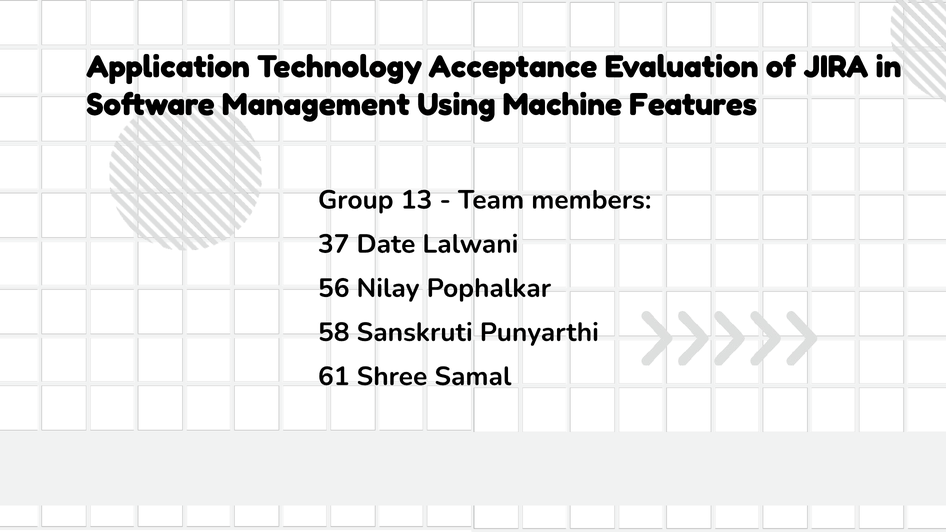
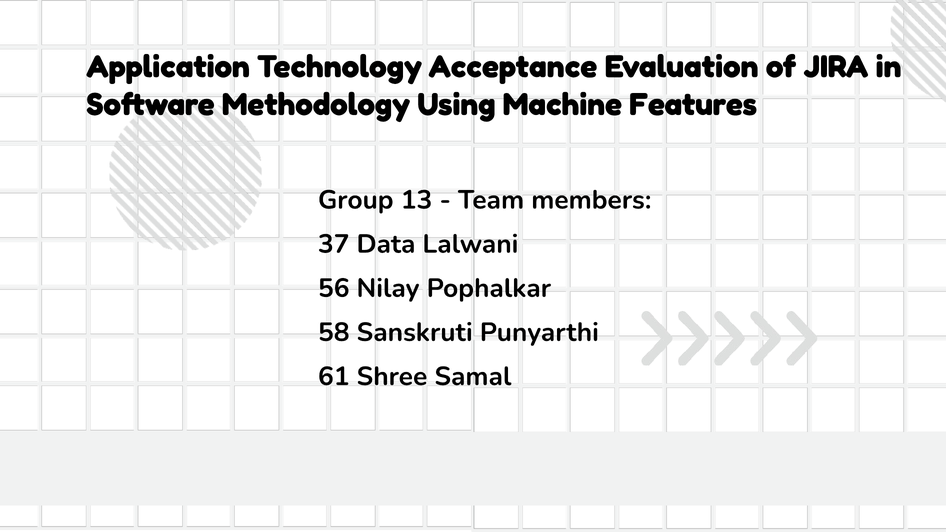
Management: Management -> Methodology
Date: Date -> Data
